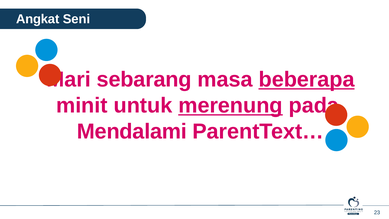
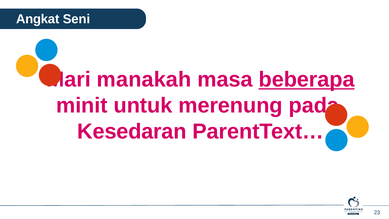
sebarang: sebarang -> manakah
merenung underline: present -> none
Mendalami: Mendalami -> Kesedaran
